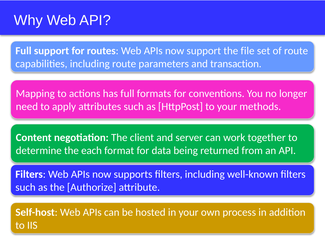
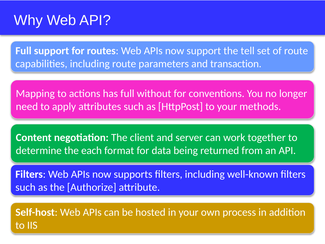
file: file -> tell
formats: formats -> without
